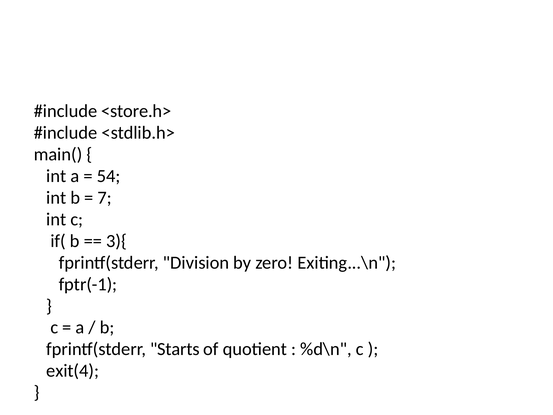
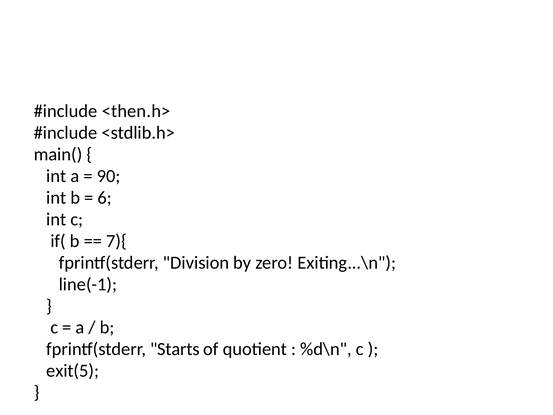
<store.h>: <store.h> -> <then.h>
54: 54 -> 90
7: 7 -> 6
3){: 3){ -> 7){
fptr(-1: fptr(-1 -> line(-1
exit(4: exit(4 -> exit(5
